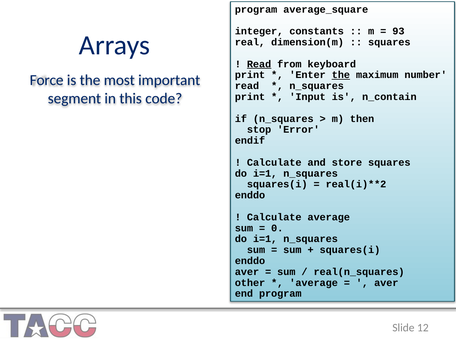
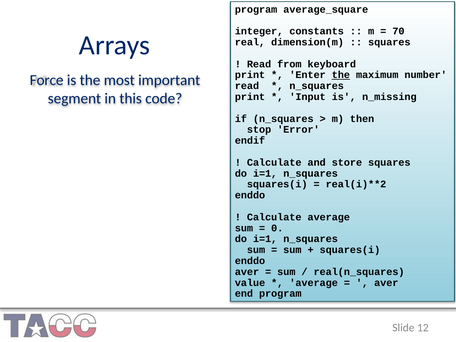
93: 93 -> 70
Read at (259, 64) underline: present -> none
n_contain: n_contain -> n_missing
other: other -> value
